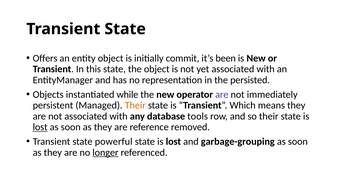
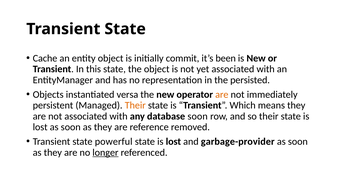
Offers: Offers -> Cache
while: while -> versa
are at (222, 95) colour: purple -> orange
database tools: tools -> soon
lost at (40, 127) underline: present -> none
garbage-grouping: garbage-grouping -> garbage-provider
